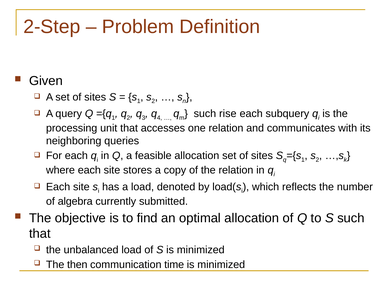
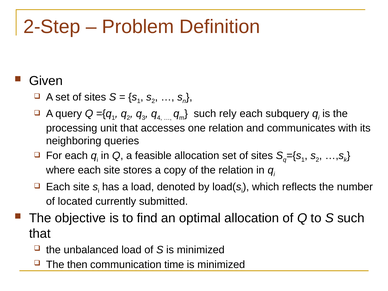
rise: rise -> rely
algebra: algebra -> located
